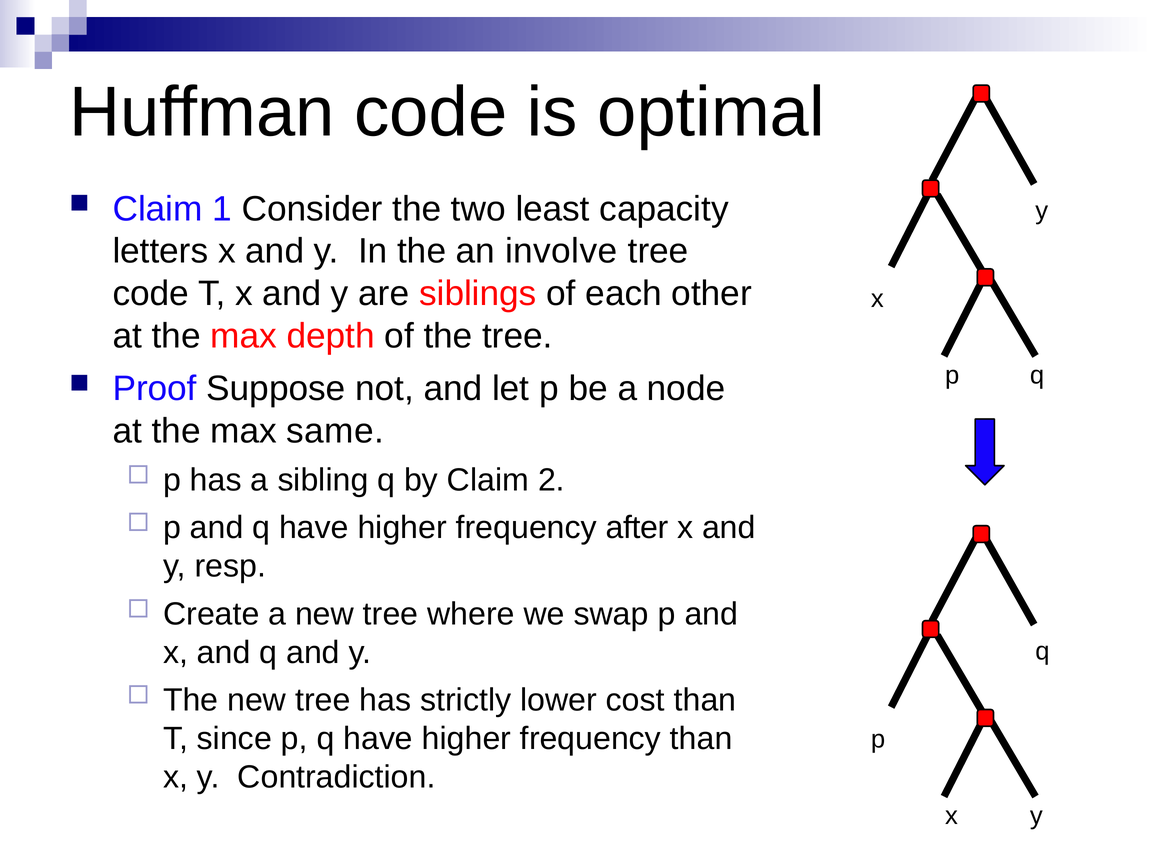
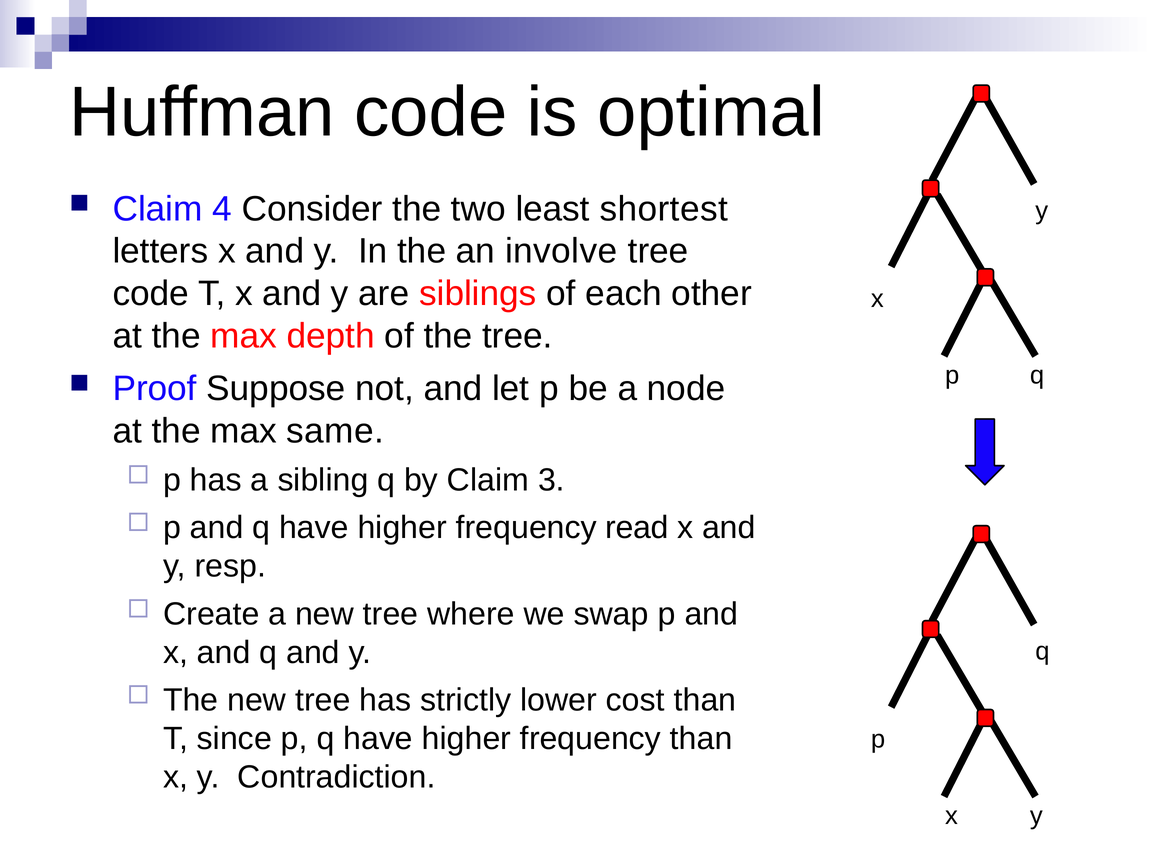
1: 1 -> 4
capacity: capacity -> shortest
2: 2 -> 3
after: after -> read
